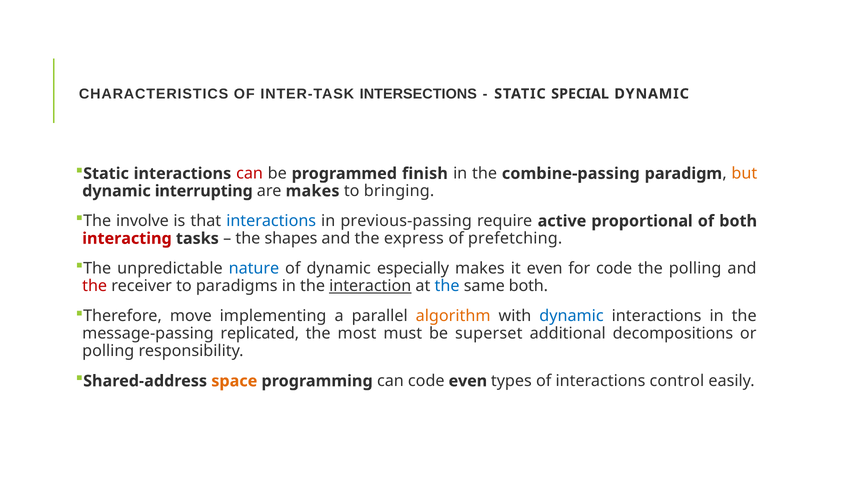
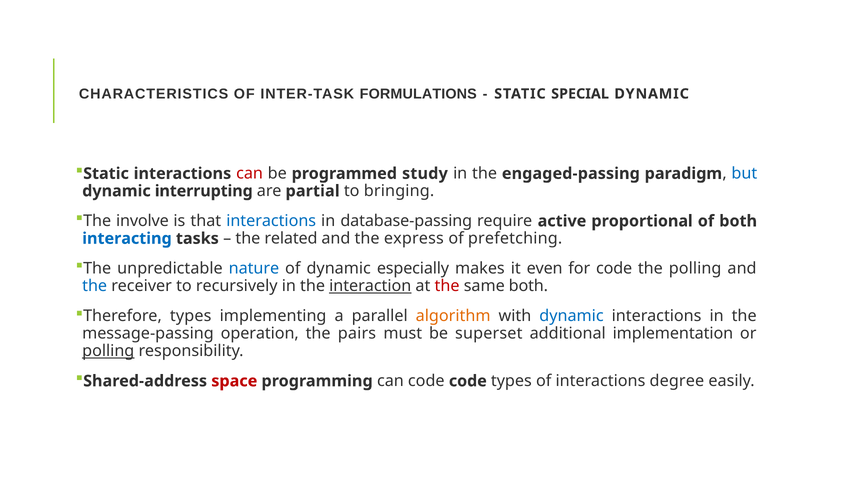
INTERSECTIONS: INTERSECTIONS -> FORMULATIONS
finish: finish -> study
combine-passing: combine-passing -> engaged-passing
but colour: orange -> blue
are makes: makes -> partial
previous-passing: previous-passing -> database-passing
interacting colour: red -> blue
shapes: shapes -> related
the at (95, 286) colour: red -> blue
paradigms: paradigms -> recursively
the at (447, 286) colour: blue -> red
Therefore move: move -> types
replicated: replicated -> operation
most: most -> pairs
decompositions: decompositions -> implementation
polling at (108, 351) underline: none -> present
space colour: orange -> red
code even: even -> code
control: control -> degree
